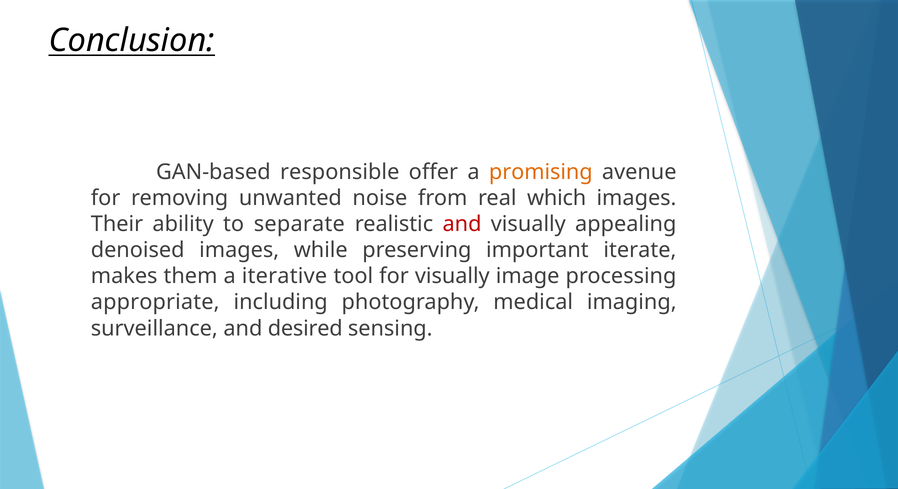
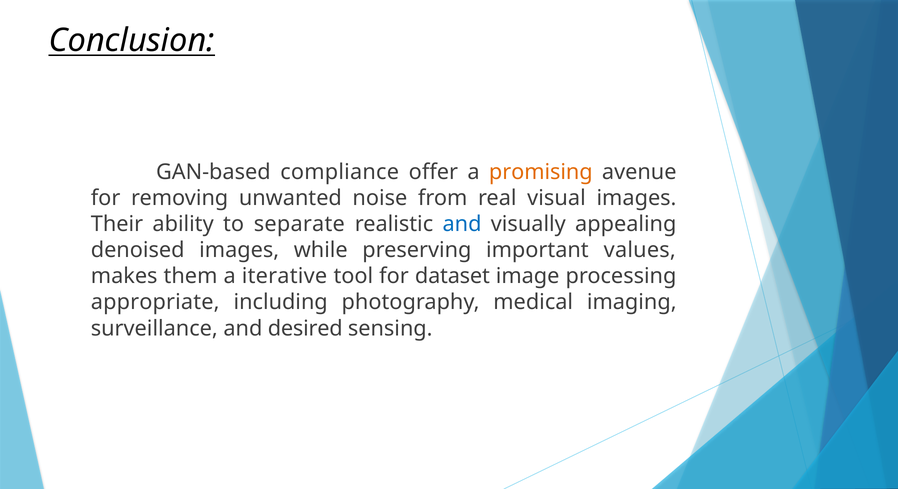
responsible: responsible -> compliance
which: which -> visual
and at (462, 224) colour: red -> blue
iterate: iterate -> values
for visually: visually -> dataset
